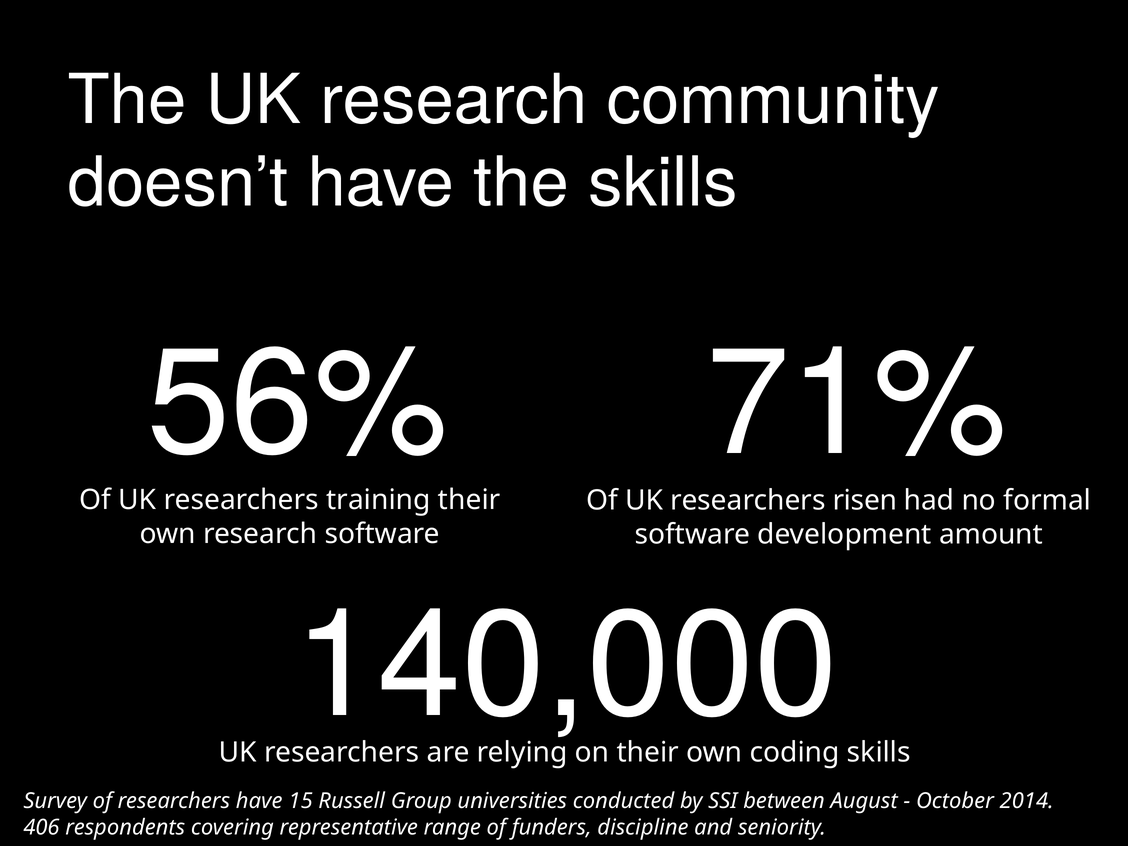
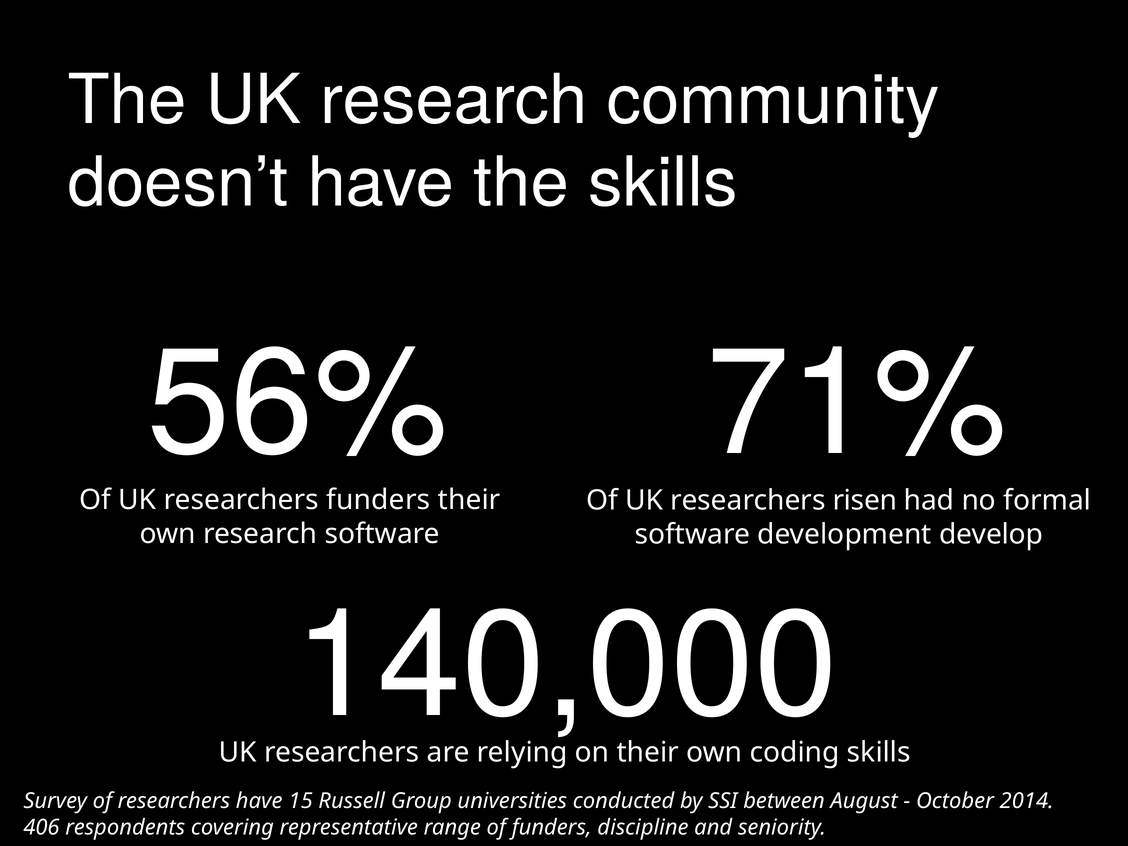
researchers training: training -> funders
amount: amount -> develop
